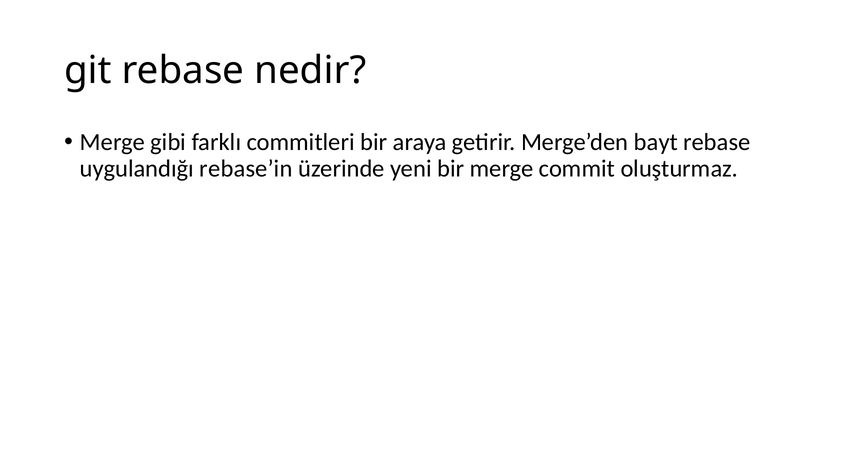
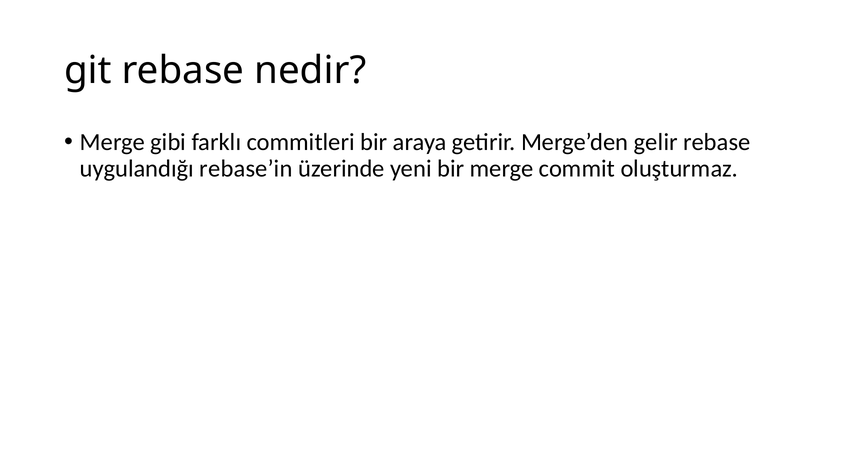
bayt: bayt -> gelir
